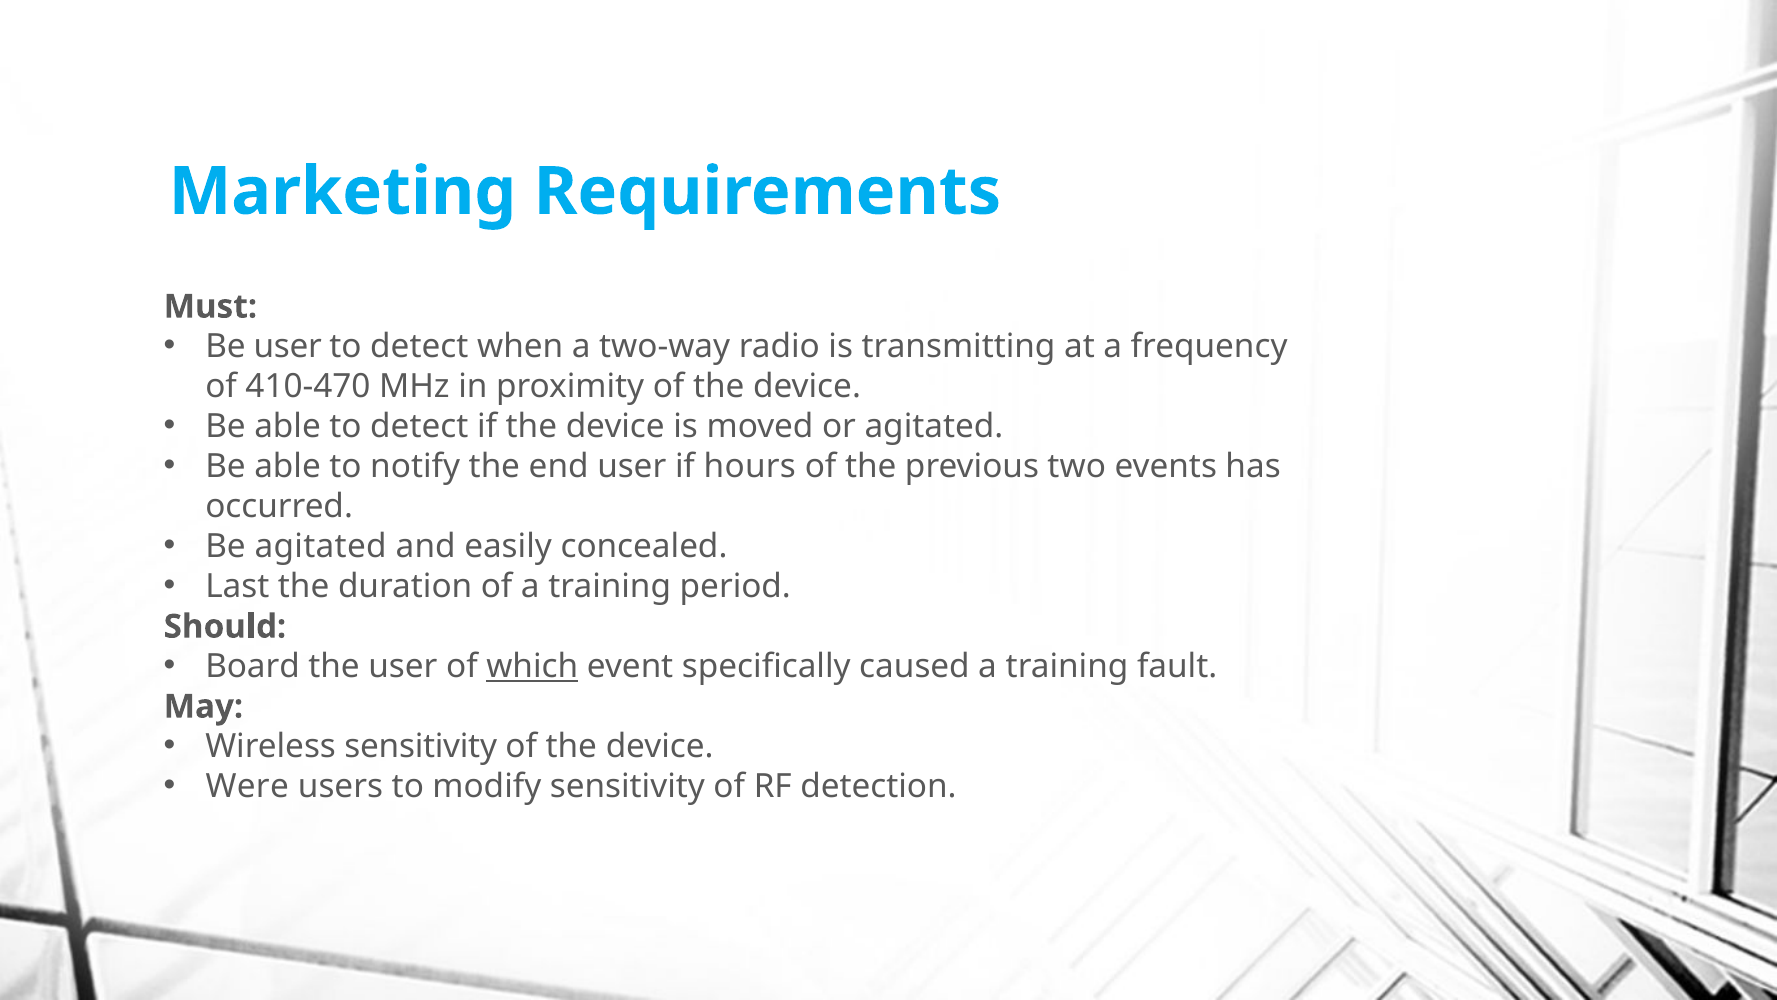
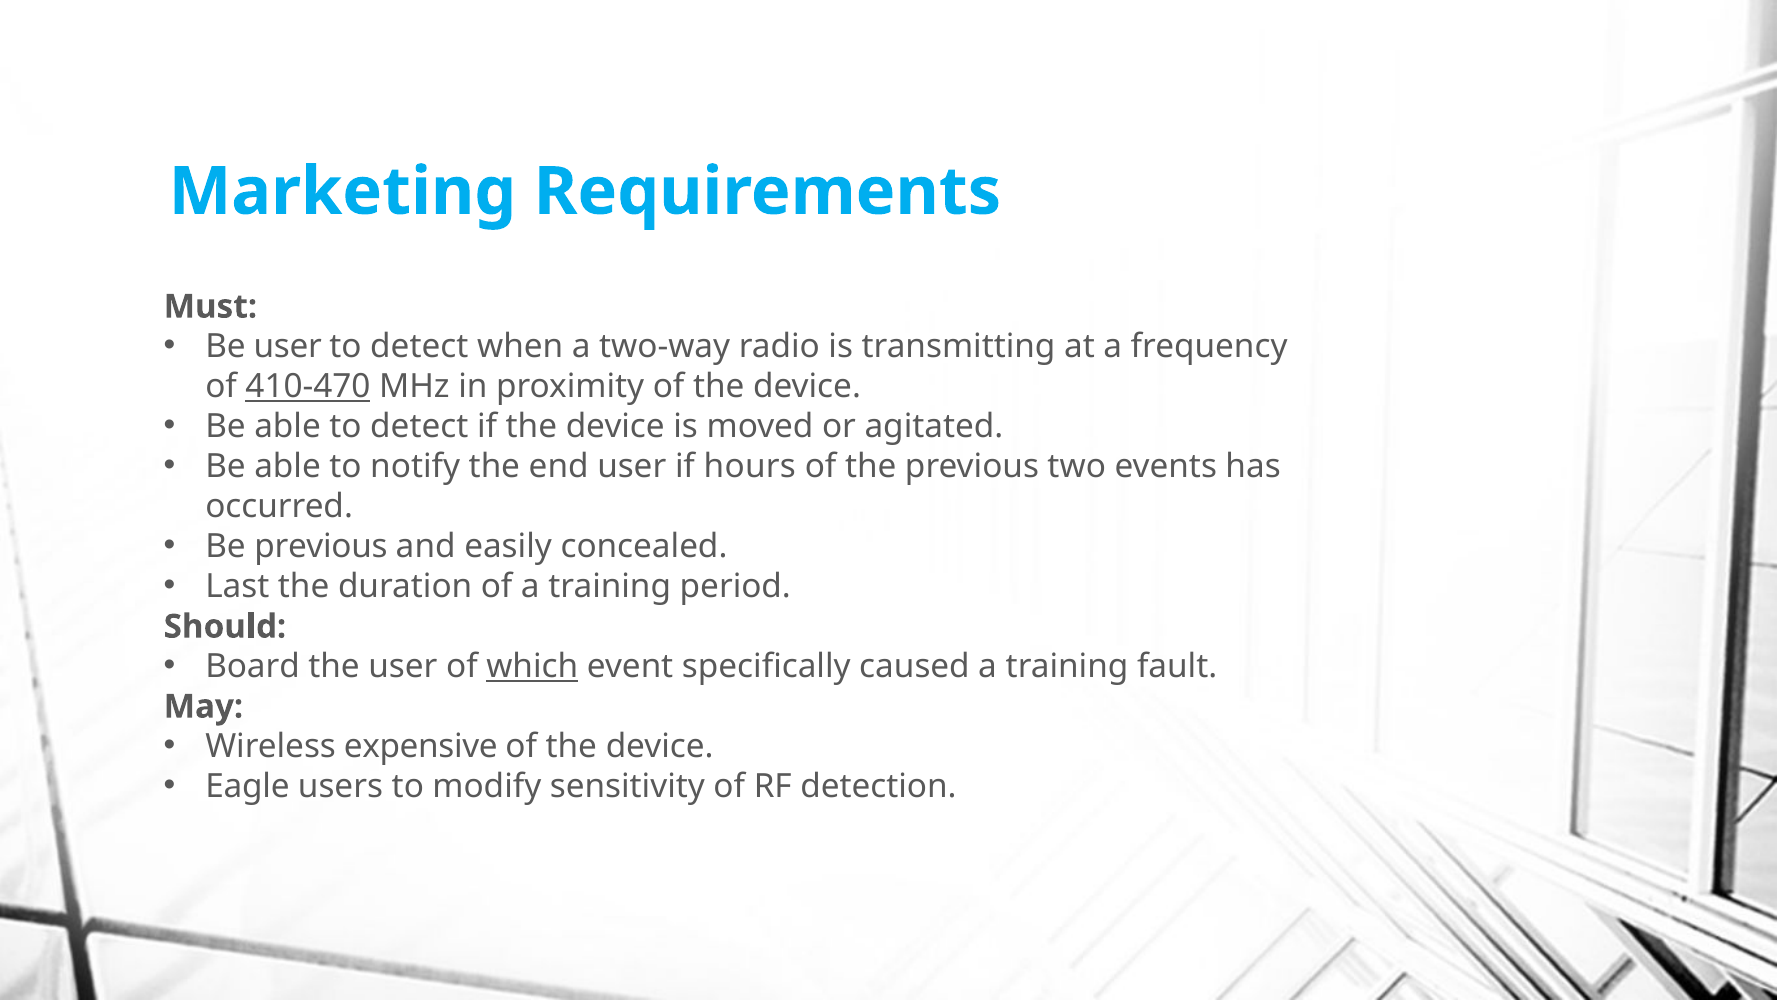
410-470 underline: none -> present
Be agitated: agitated -> previous
Wireless sensitivity: sensitivity -> expensive
Were: Were -> Eagle
